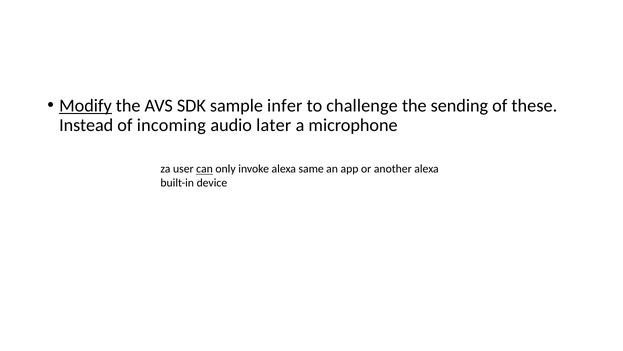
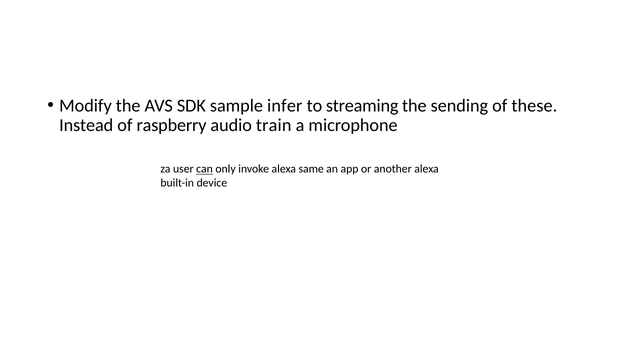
Modify underline: present -> none
challenge: challenge -> streaming
incoming: incoming -> raspberry
later: later -> train
